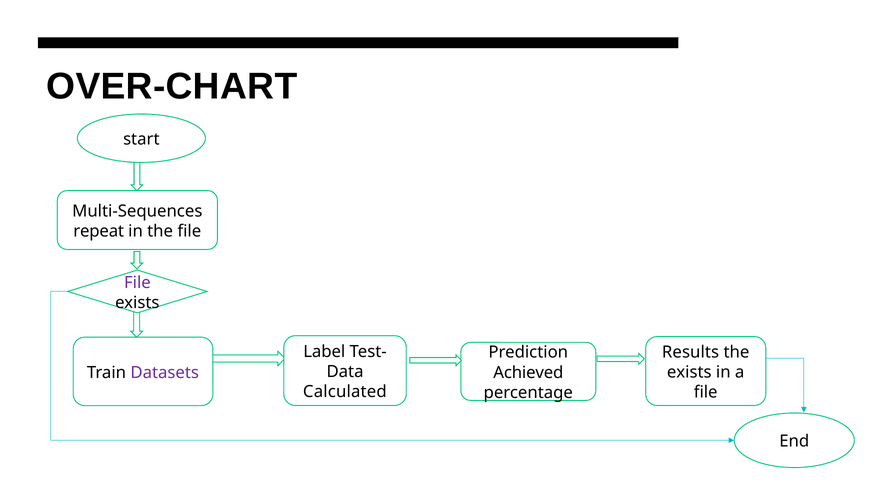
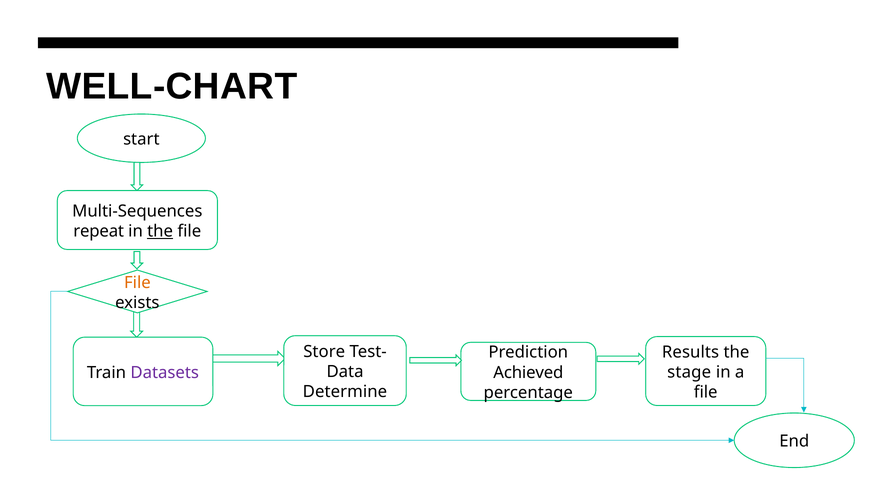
OVER-CHART: OVER-CHART -> WELL-CHART
the at (160, 231) underline: none -> present
File at (137, 282) colour: purple -> orange
Label: Label -> Store
exists at (689, 372): exists -> stage
Calculated: Calculated -> Determine
